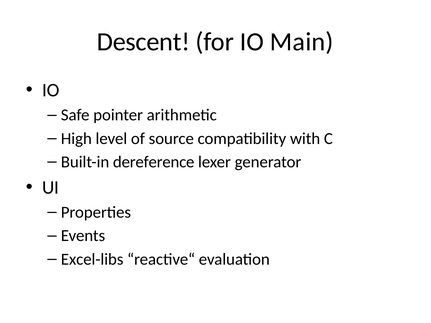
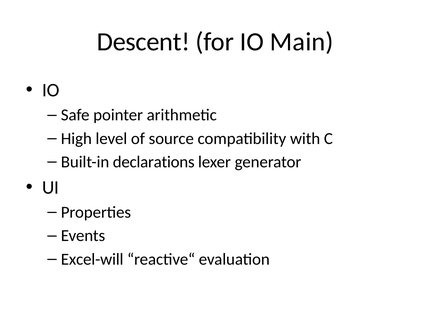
dereference: dereference -> declarations
Excel-libs: Excel-libs -> Excel-will
